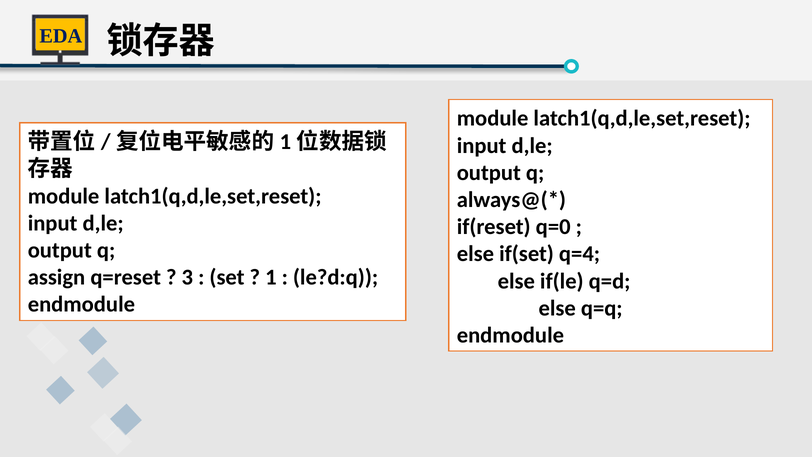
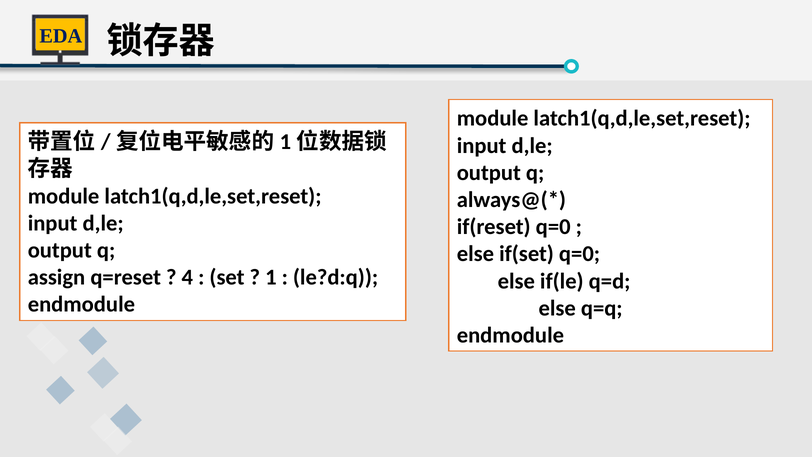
if(set q=4: q=4 -> q=0
3: 3 -> 4
